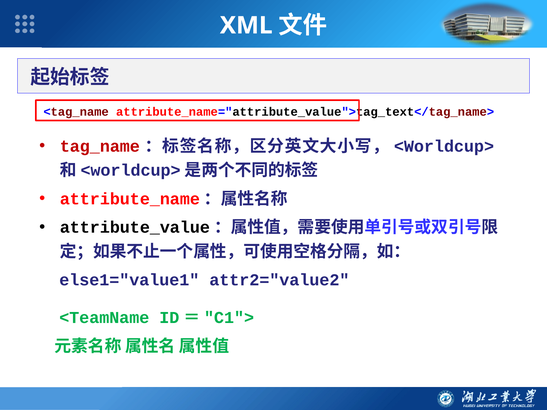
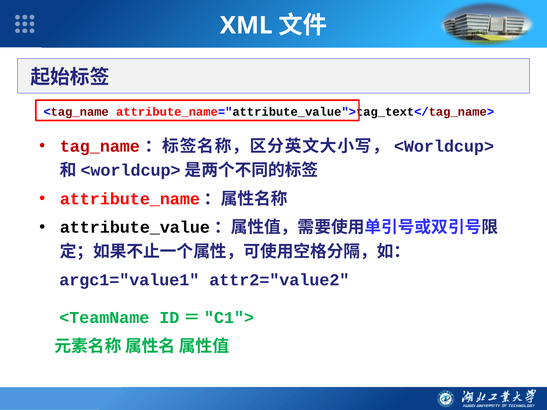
else1="value1: else1="value1 -> argc1="value1
